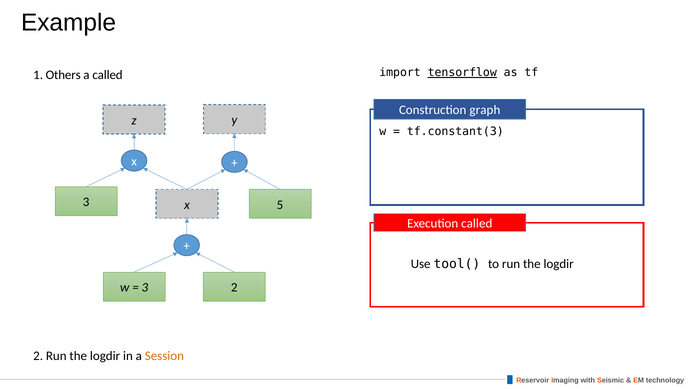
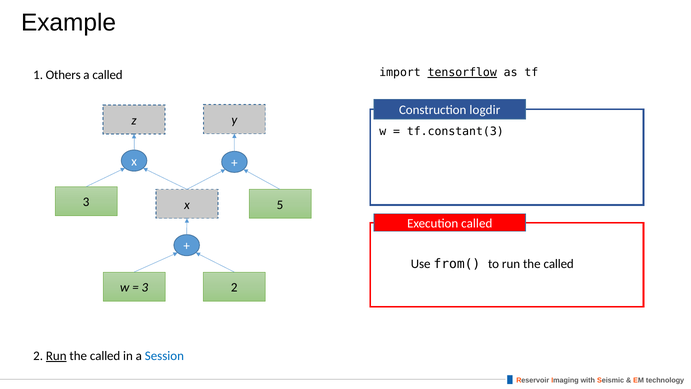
graph: graph -> logdir
tool(: tool( -> from(
to run the logdir: logdir -> called
Run at (56, 355) underline: none -> present
logdir at (105, 355): logdir -> called
Session colour: orange -> blue
